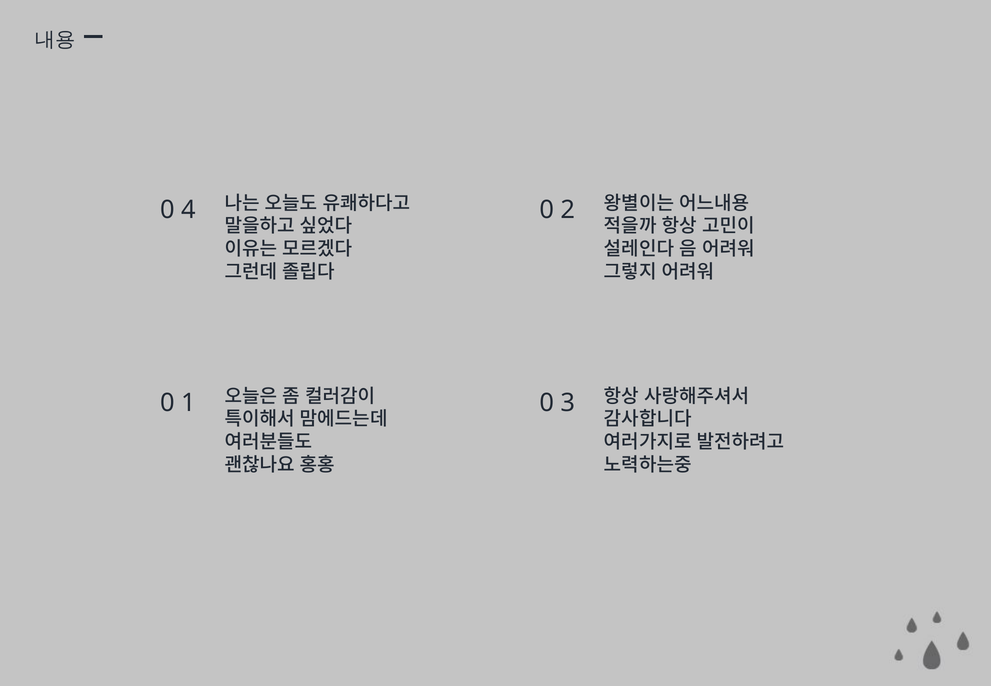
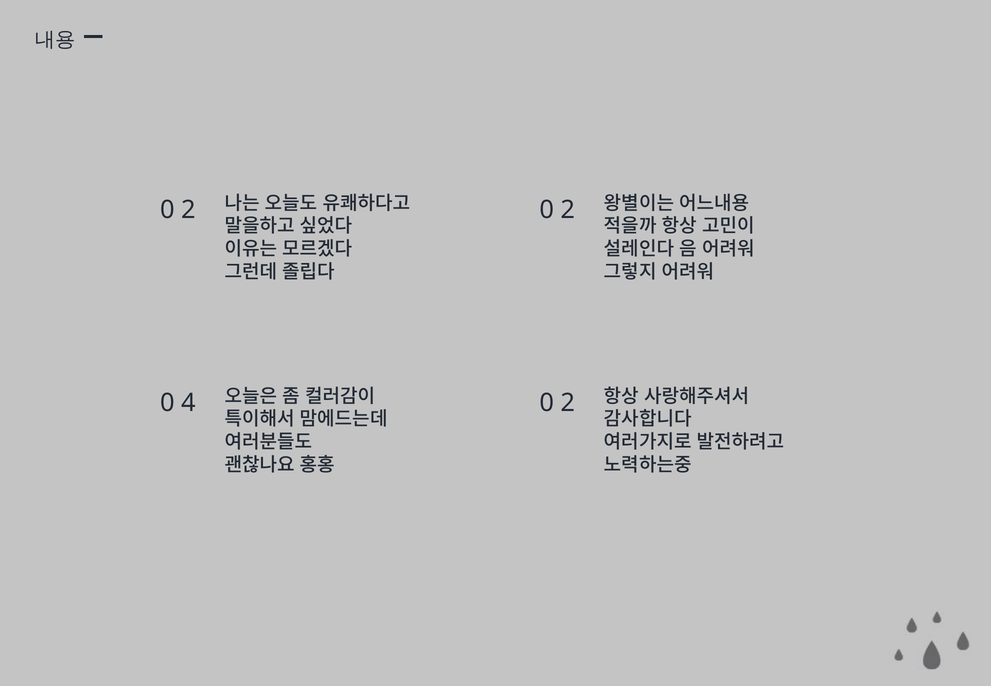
4 at (188, 210): 4 -> 2
1: 1 -> 4
3 at (568, 403): 3 -> 2
